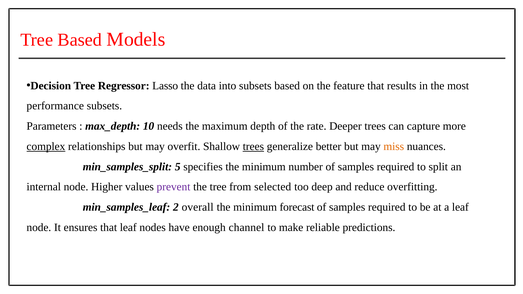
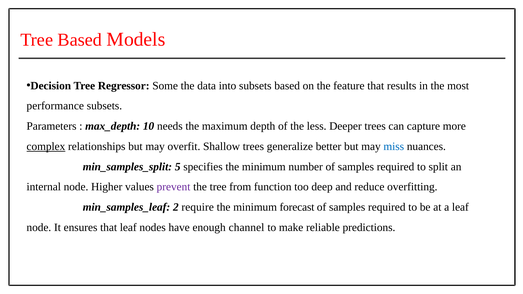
Lasso: Lasso -> Some
rate: rate -> less
trees at (253, 147) underline: present -> none
miss colour: orange -> blue
selected: selected -> function
overall: overall -> require
